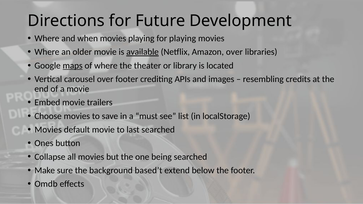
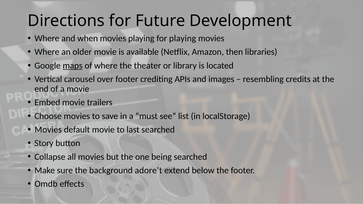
available underline: present -> none
Amazon over: over -> then
Ones: Ones -> Story
based’t: based’t -> adore’t
